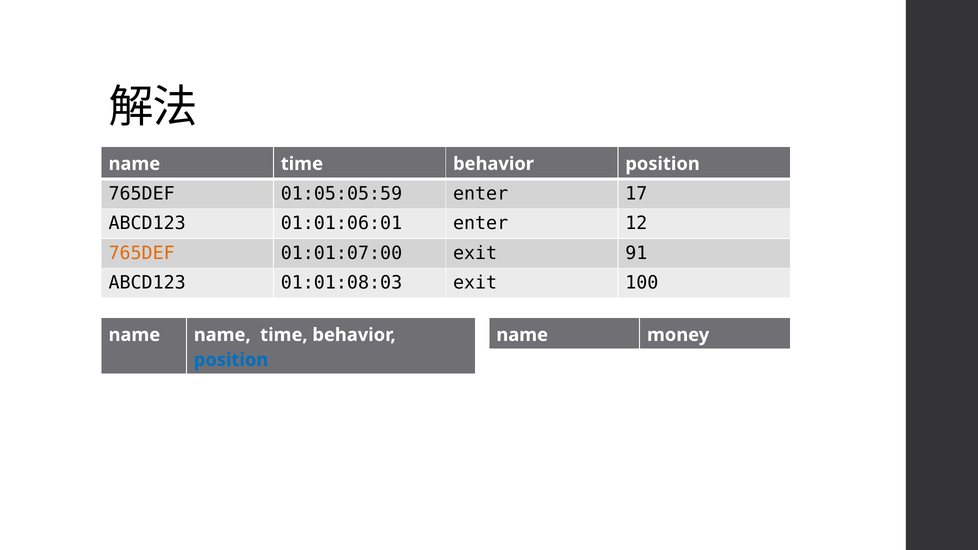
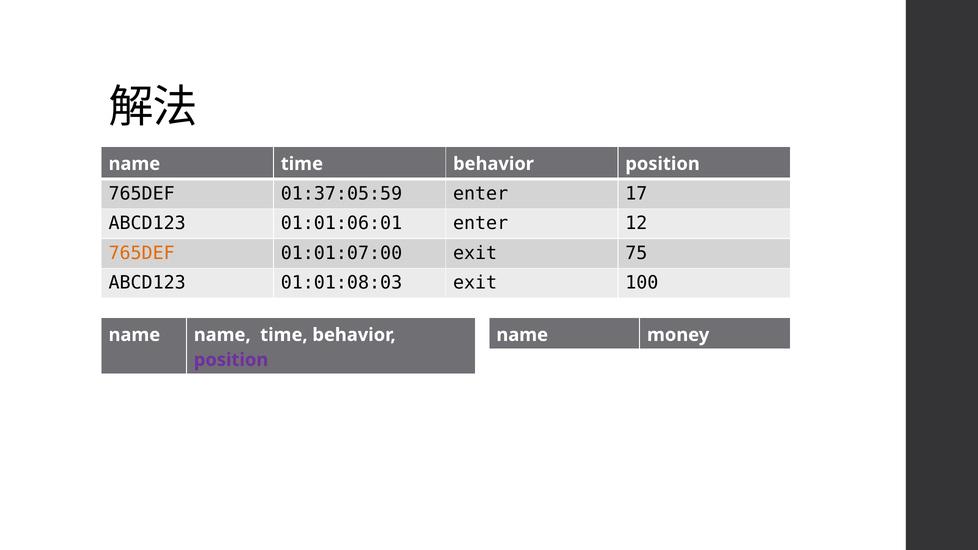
01:05:05:59: 01:05:05:59 -> 01:37:05:59
91: 91 -> 75
position at (231, 360) colour: blue -> purple
